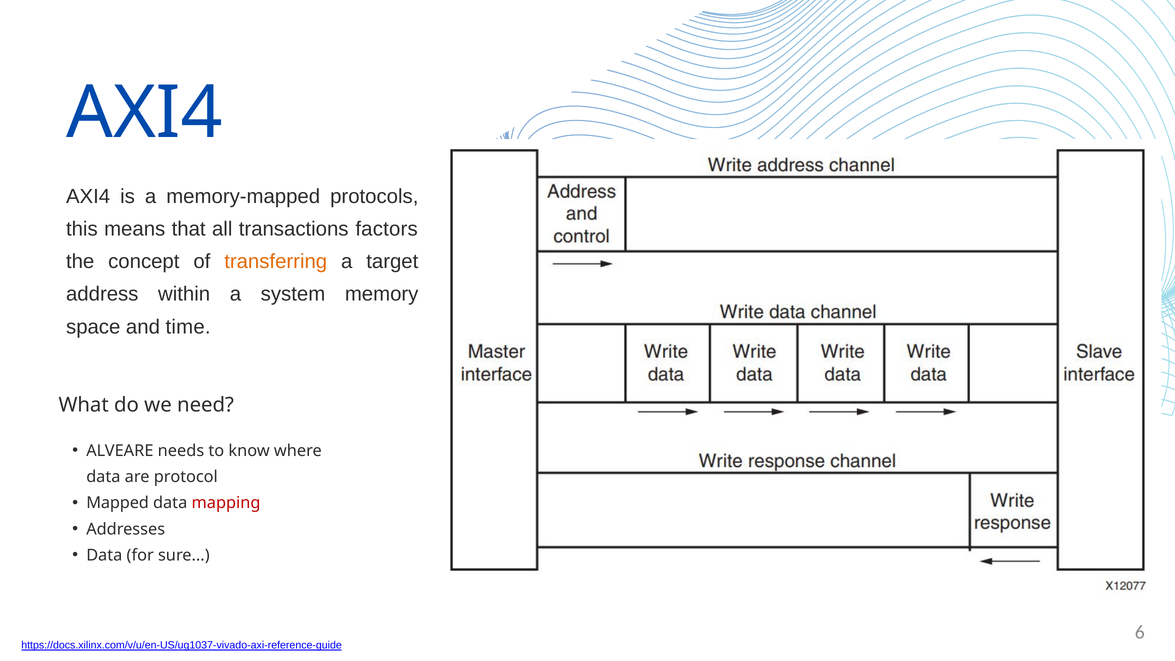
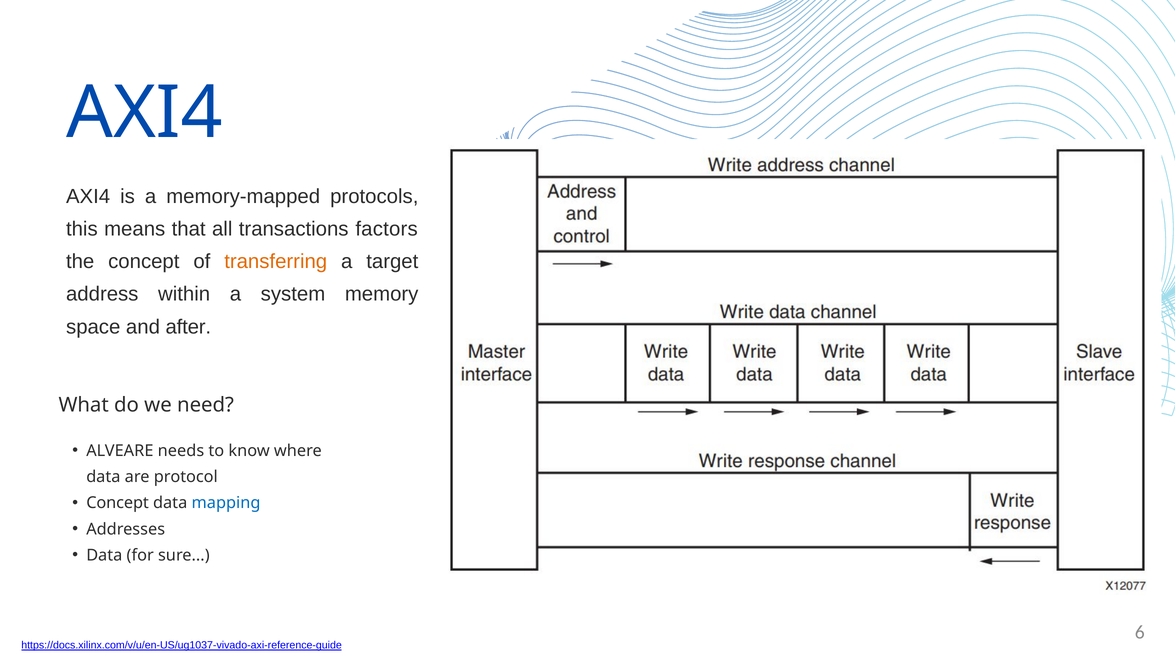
time: time -> after
Mapped at (118, 503): Mapped -> Concept
mapping colour: red -> blue
